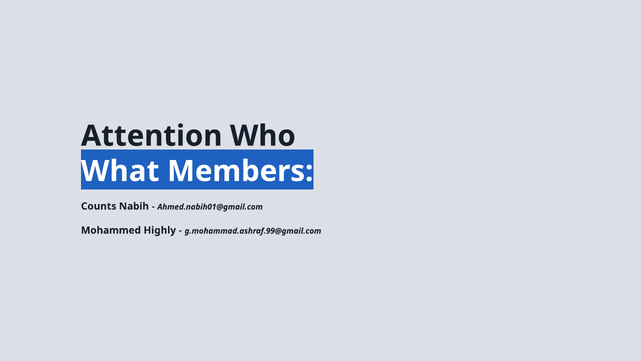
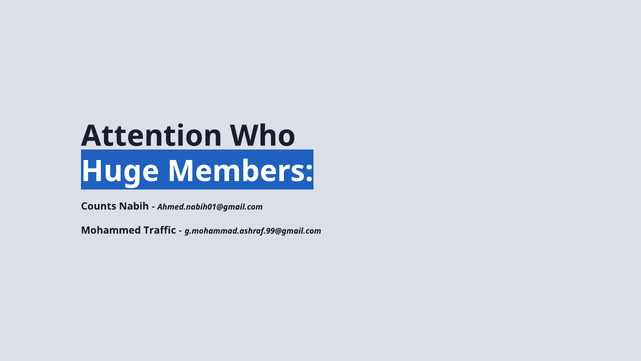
What: What -> Huge
Highly: Highly -> Traffic
